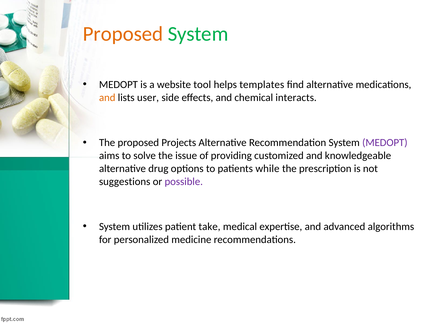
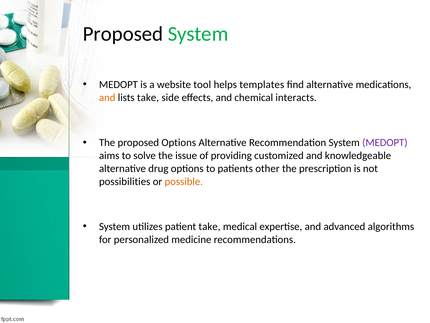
Proposed at (123, 34) colour: orange -> black
lists user: user -> take
proposed Projects: Projects -> Options
while: while -> other
suggestions: suggestions -> possibilities
possible colour: purple -> orange
